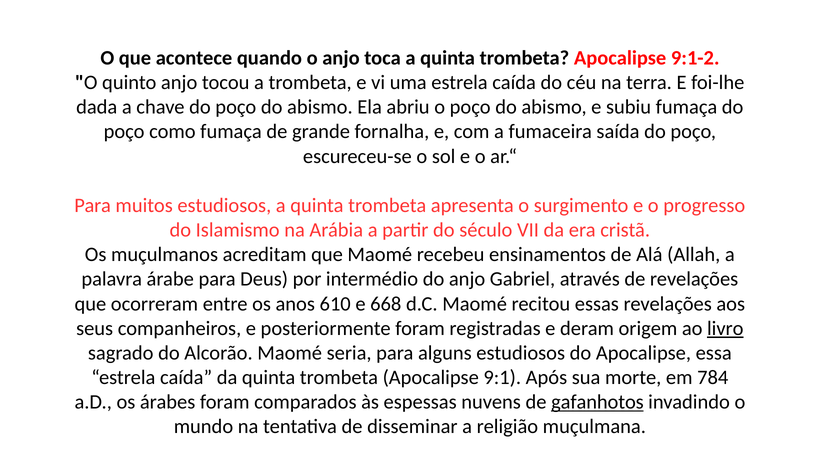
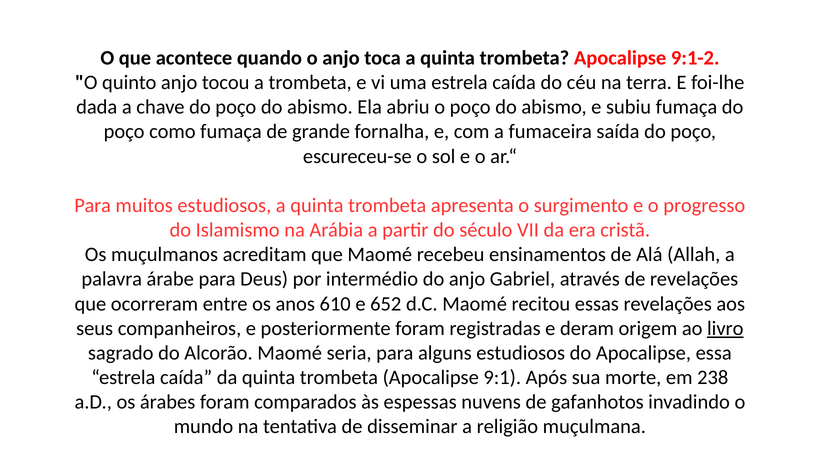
668: 668 -> 652
784: 784 -> 238
gafanhotos underline: present -> none
